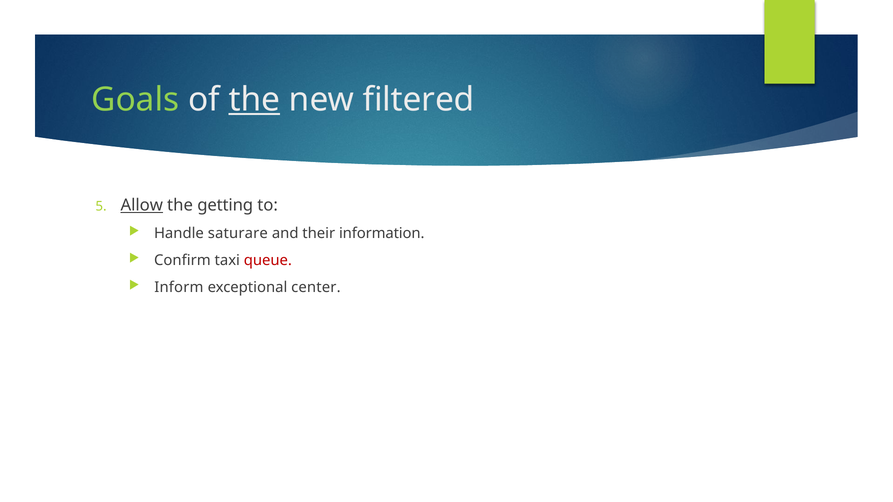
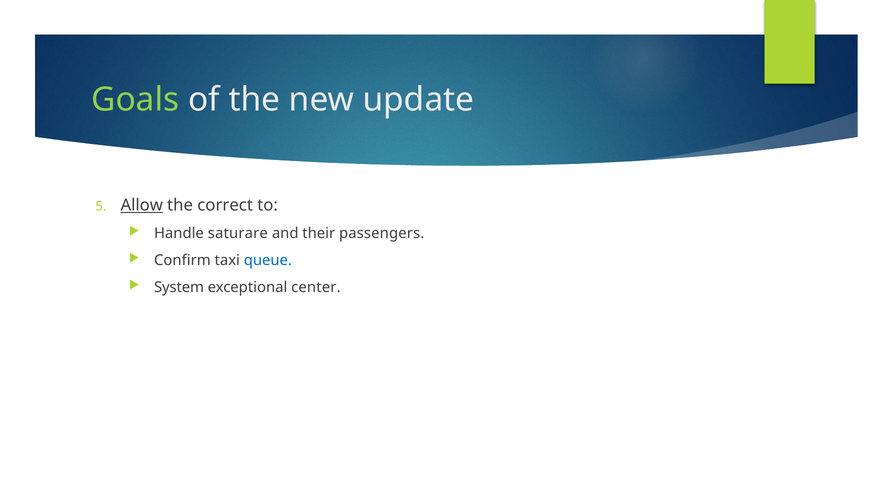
the at (254, 100) underline: present -> none
filtered: filtered -> update
getting: getting -> correct
information: information -> passengers
queue colour: red -> blue
Inform: Inform -> System
